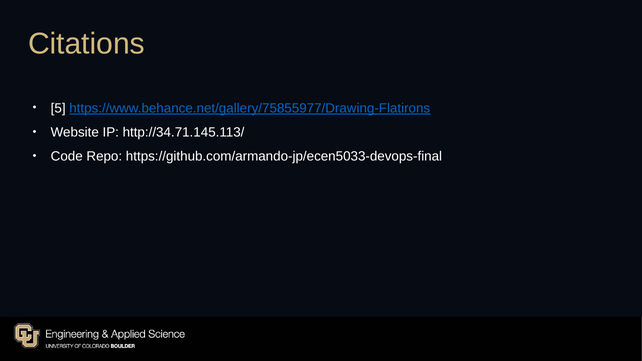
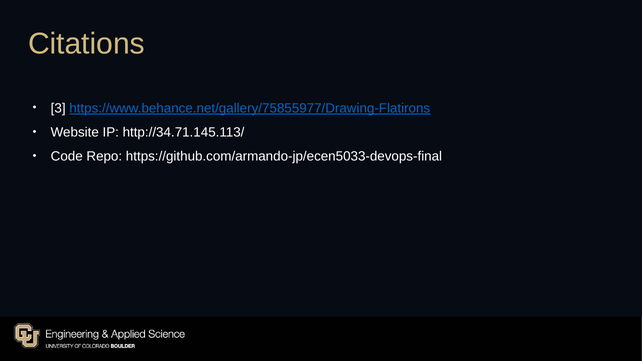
5: 5 -> 3
